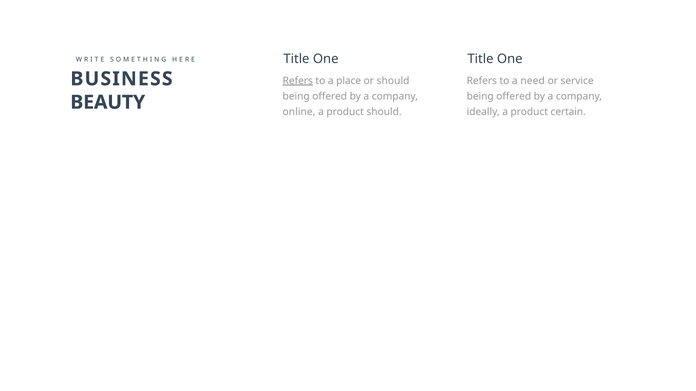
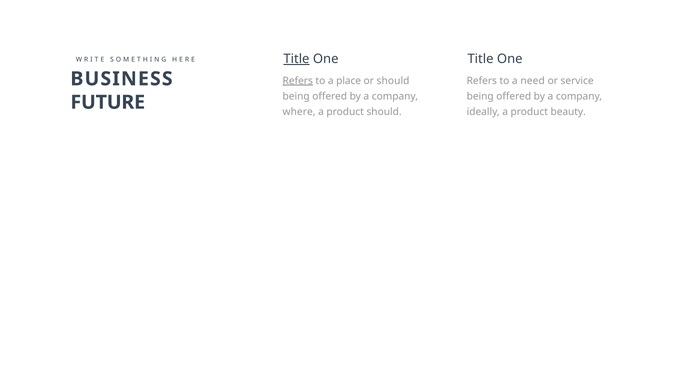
Title at (296, 59) underline: none -> present
BEAUTY: BEAUTY -> FUTURE
online: online -> where
certain: certain -> beauty
